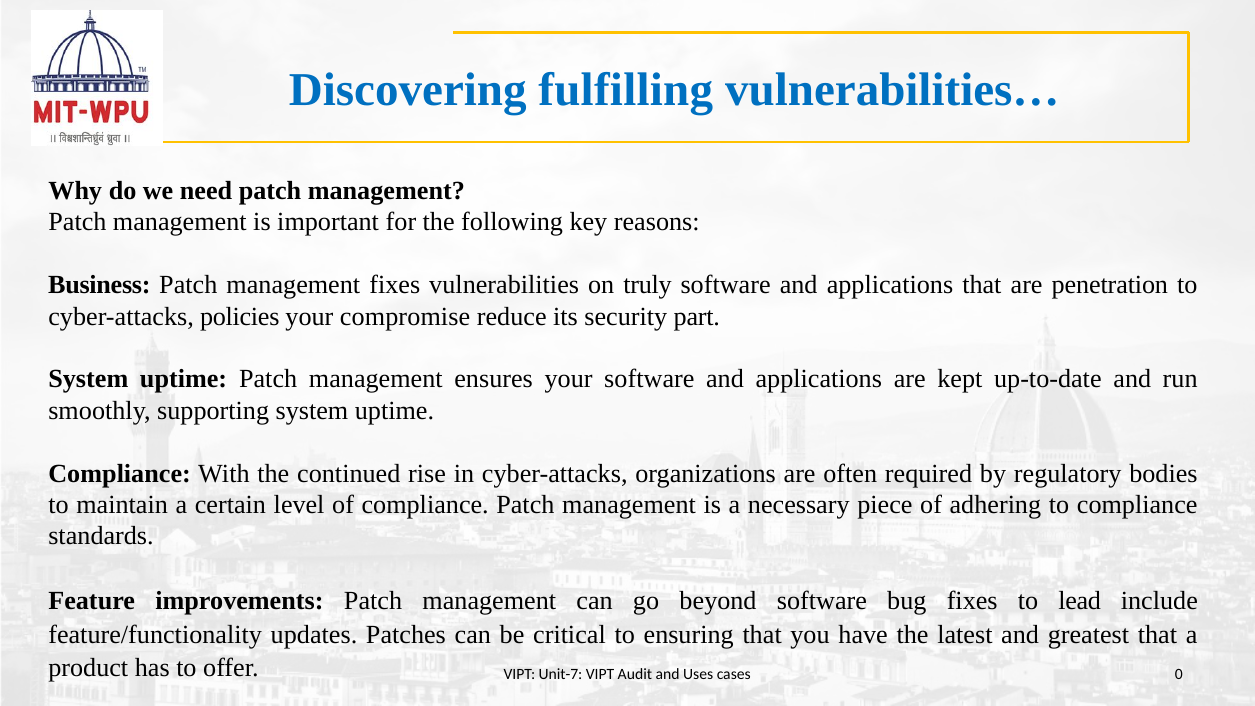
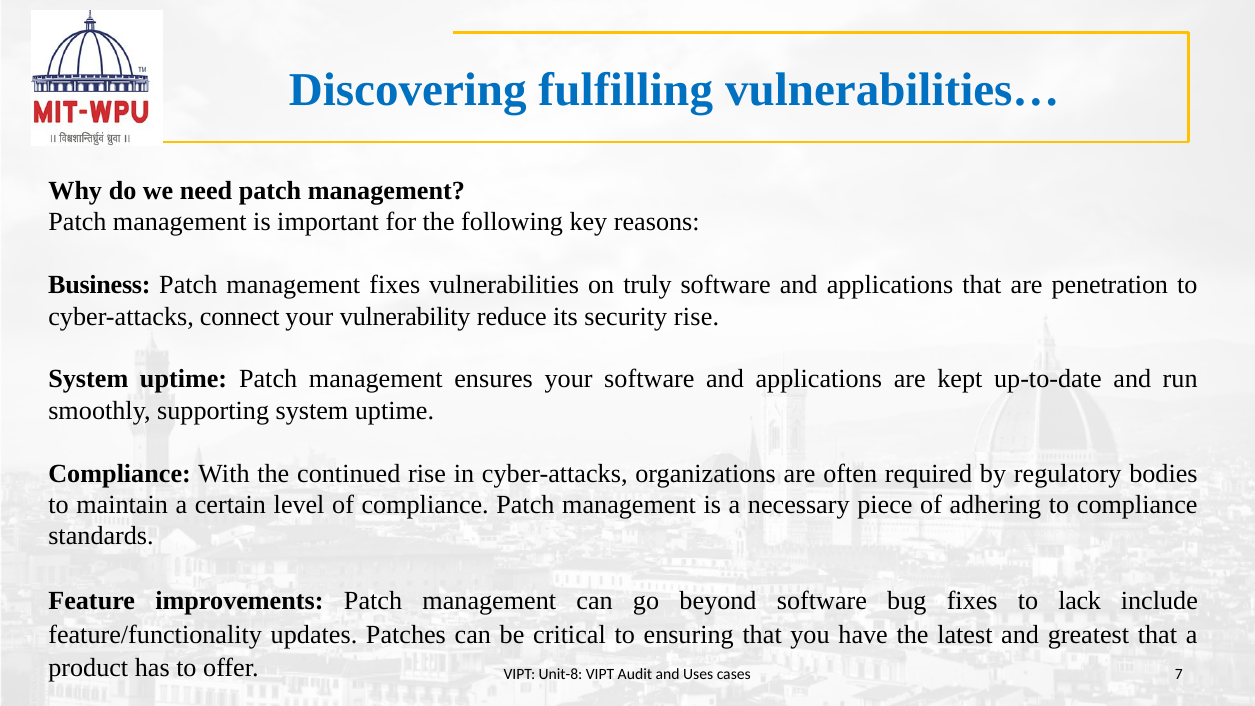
policies: policies -> connect
compromise: compromise -> vulnerability
security part: part -> rise
lead: lead -> lack
Unit-7: Unit-7 -> Unit-8
0: 0 -> 7
